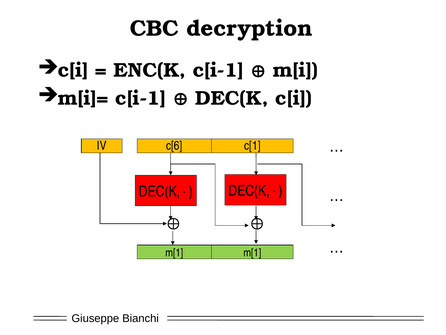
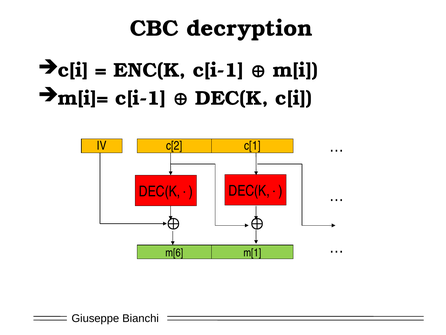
c[6: c[6 -> c[2
m[1 at (174, 252): m[1 -> m[6
